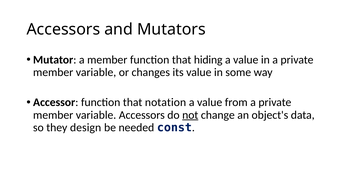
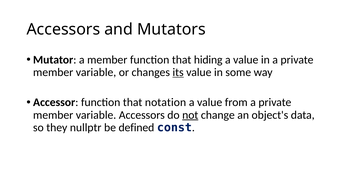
its underline: none -> present
design: design -> nullptr
needed: needed -> defined
